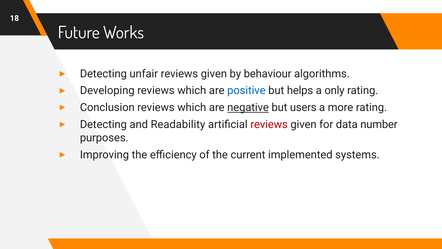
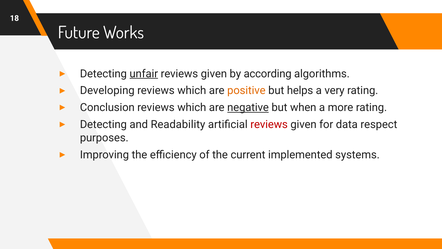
unfair underline: none -> present
behaviour: behaviour -> according
positive colour: blue -> orange
only: only -> very
users: users -> when
number: number -> respect
